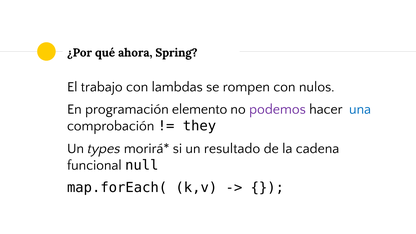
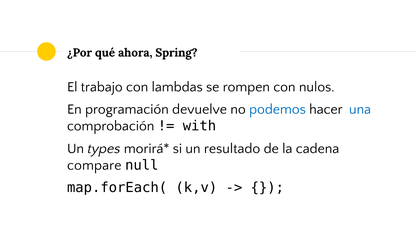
elemento: elemento -> devuelve
podemos colour: purple -> blue
they: they -> with
funcional: funcional -> compare
